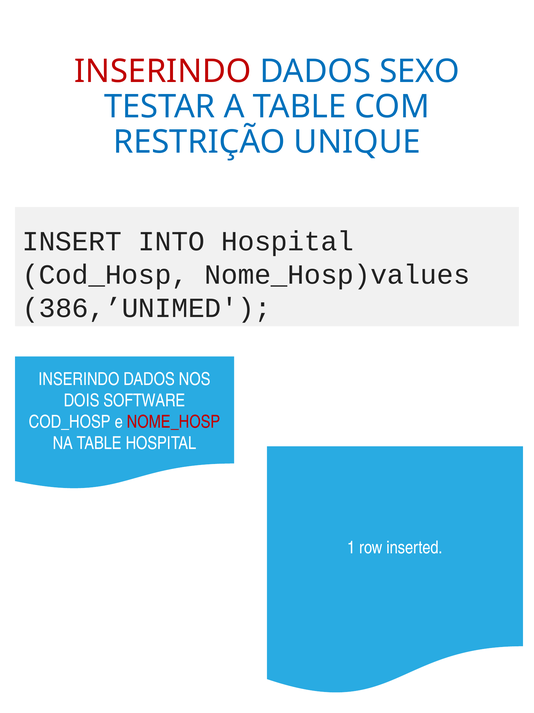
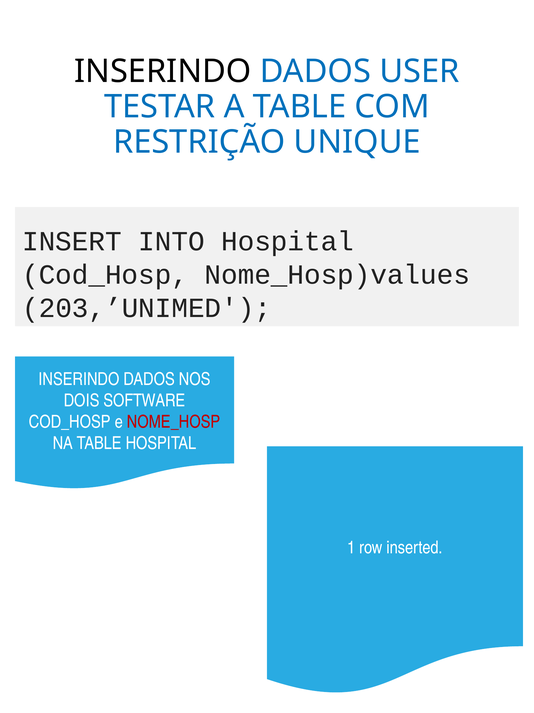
INSERINDO at (163, 71) colour: red -> black
SEXO: SEXO -> USER
386,’UNIMED: 386,’UNIMED -> 203,’UNIMED
